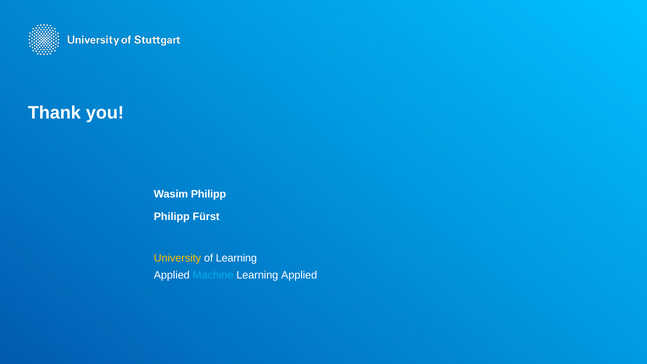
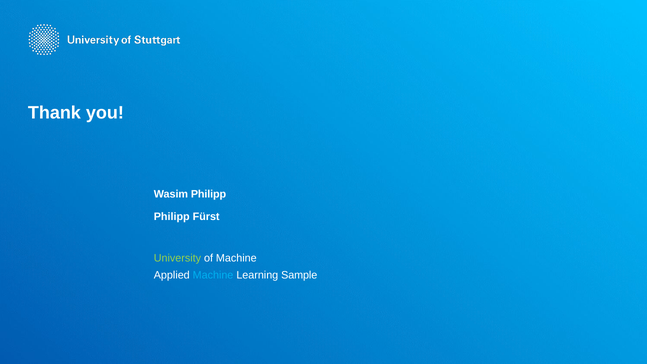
University colour: yellow -> light green
of Learning: Learning -> Machine
Applied at (299, 275): Applied -> Sample
